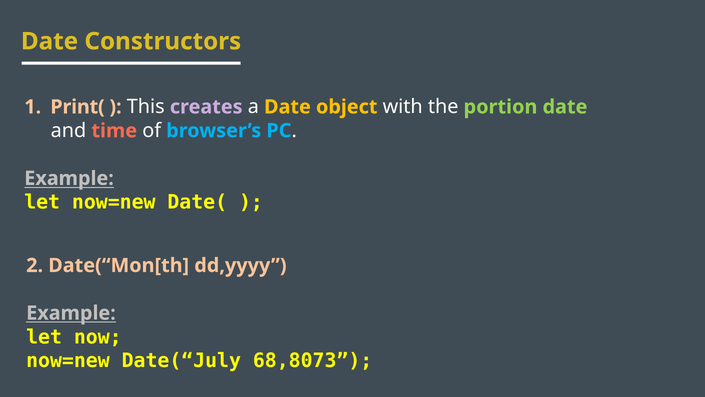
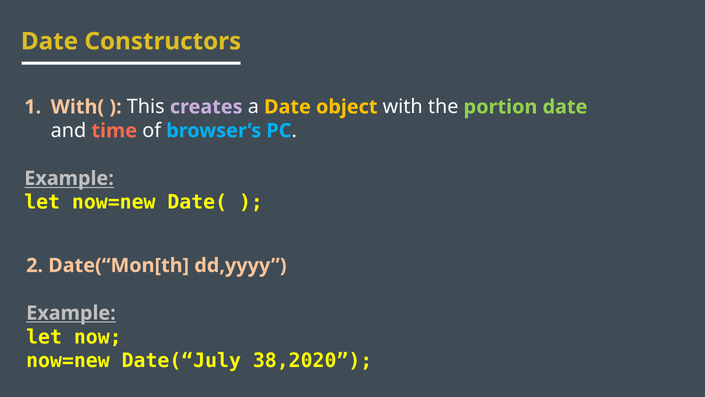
Print(: Print( -> With(
68,8073: 68,8073 -> 38,2020
